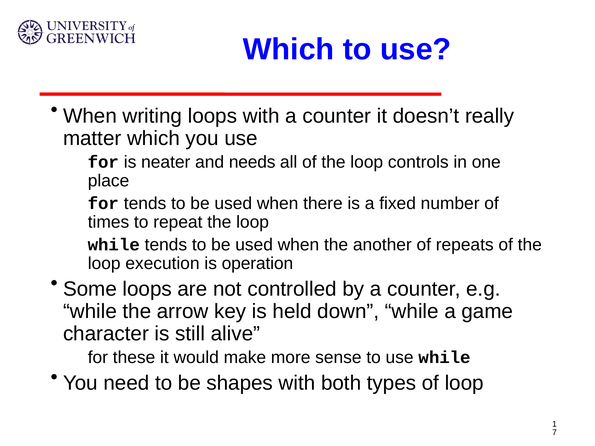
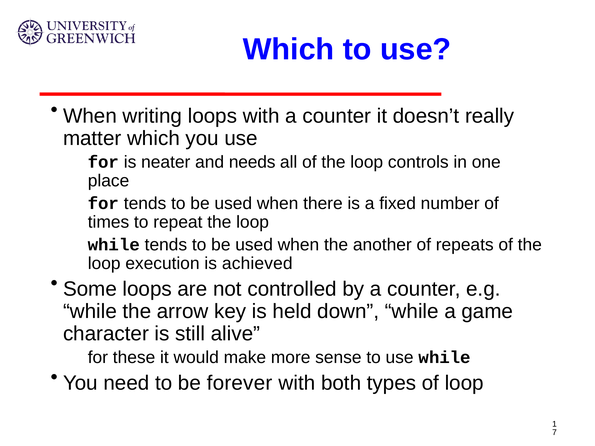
operation: operation -> achieved
shapes: shapes -> forever
